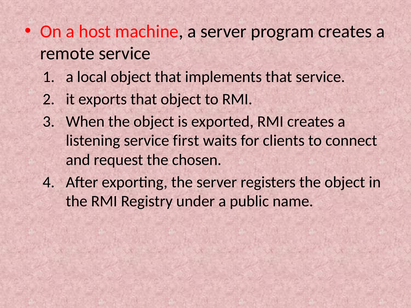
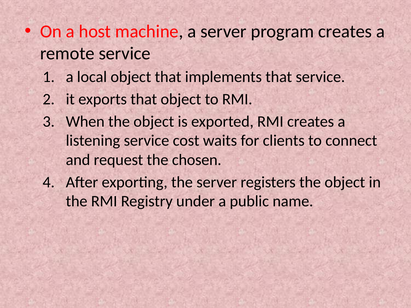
first: first -> cost
